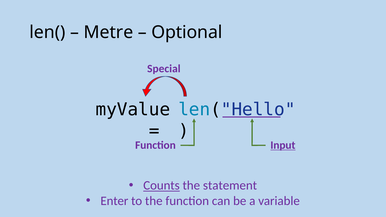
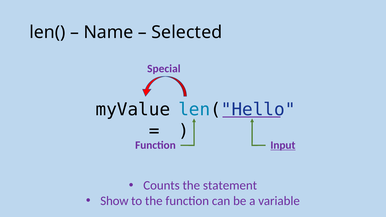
Metre: Metre -> Name
Optional: Optional -> Selected
Counts underline: present -> none
Enter: Enter -> Show
